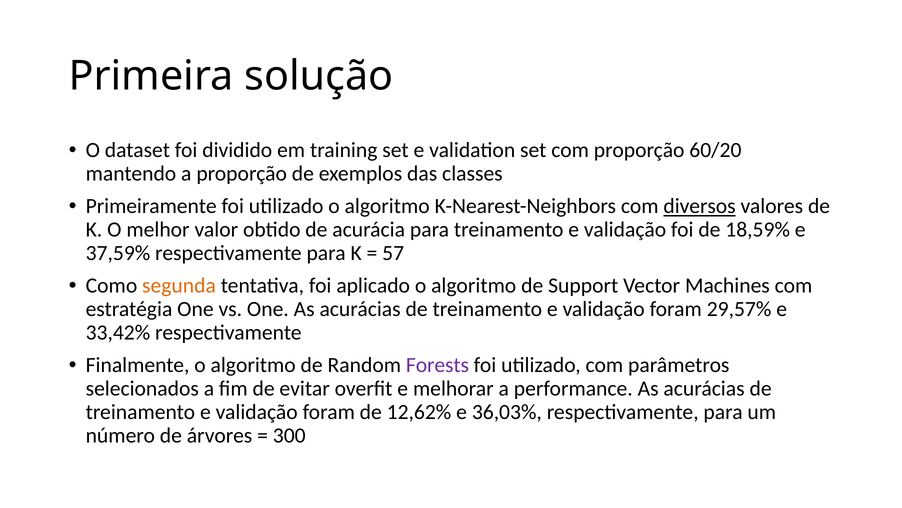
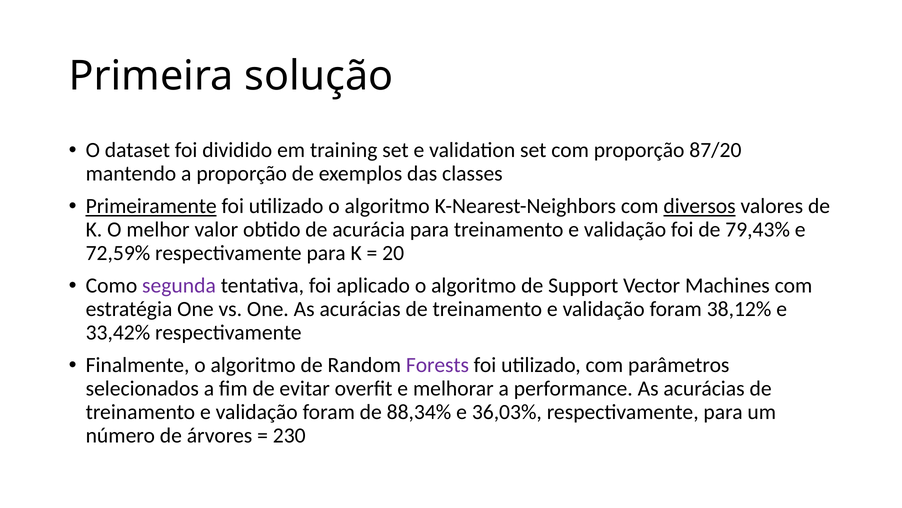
60/20: 60/20 -> 87/20
Primeiramente underline: none -> present
18,59%: 18,59% -> 79,43%
37,59%: 37,59% -> 72,59%
57: 57 -> 20
segunda colour: orange -> purple
29,57%: 29,57% -> 38,12%
12,62%: 12,62% -> 88,34%
300: 300 -> 230
